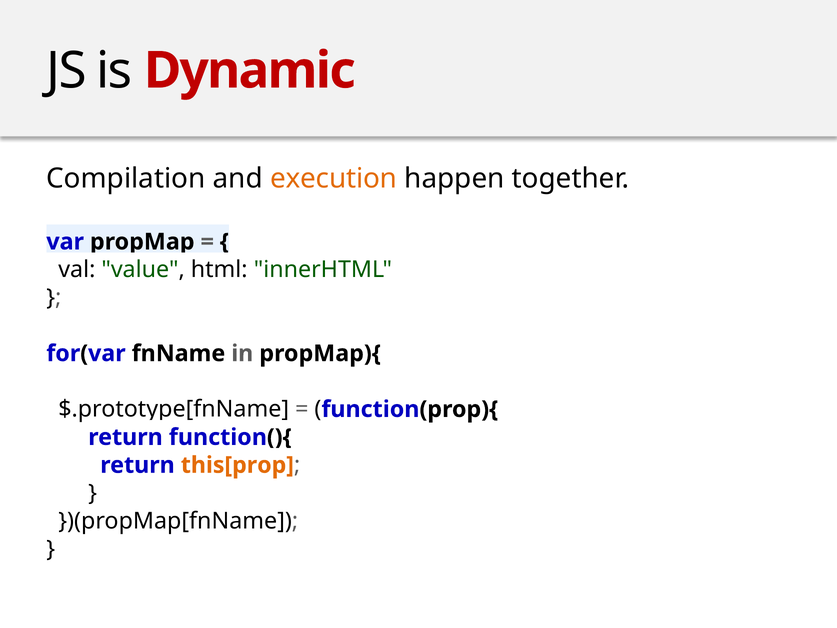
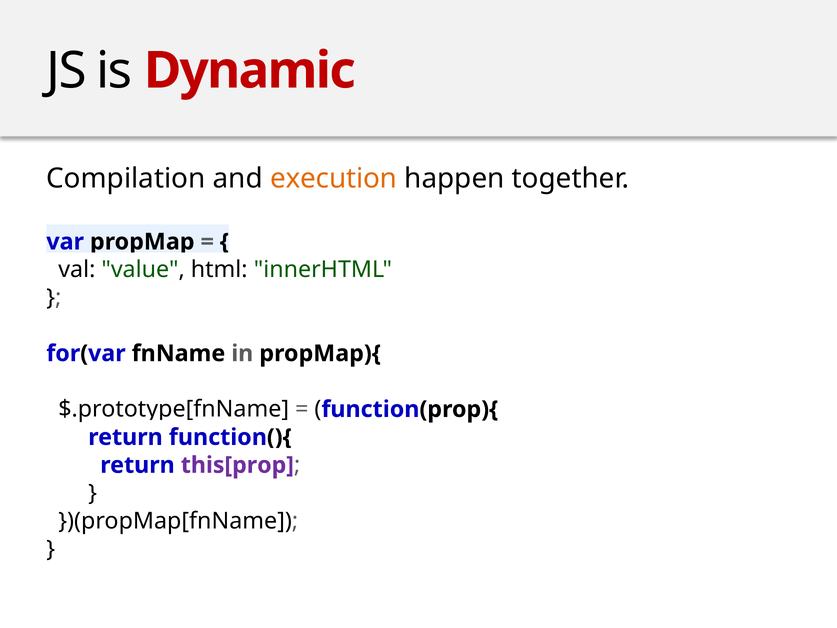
this[prop colour: orange -> purple
